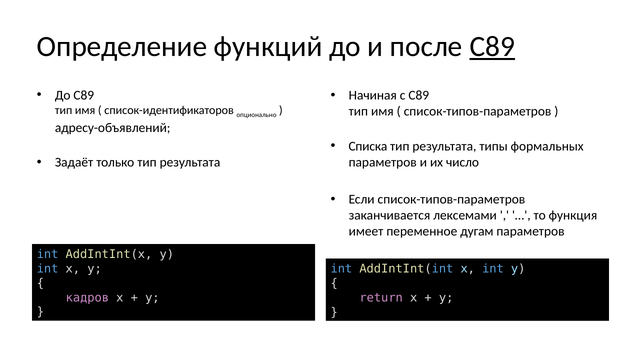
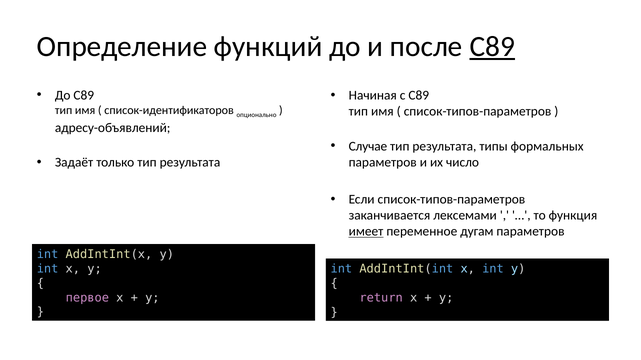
Списка: Списка -> Случае
имеет underline: none -> present
кадров: кадров -> первое
